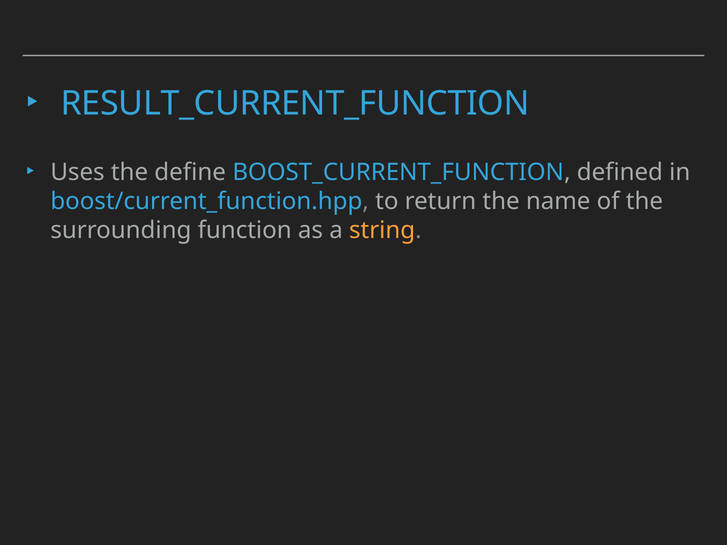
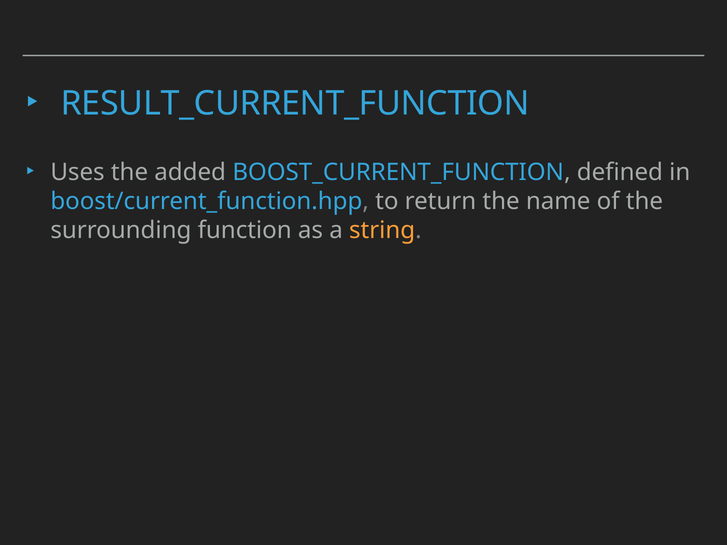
define: define -> added
